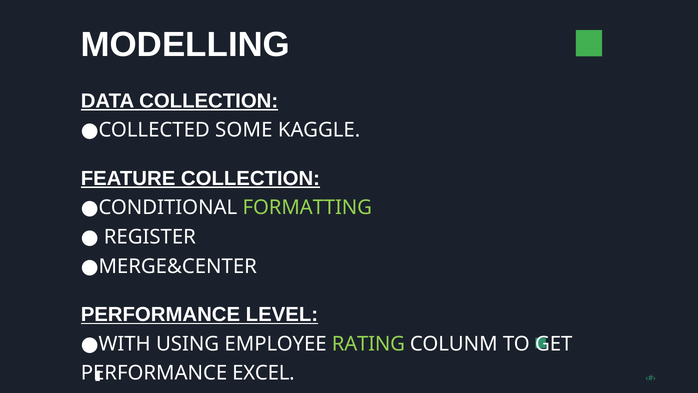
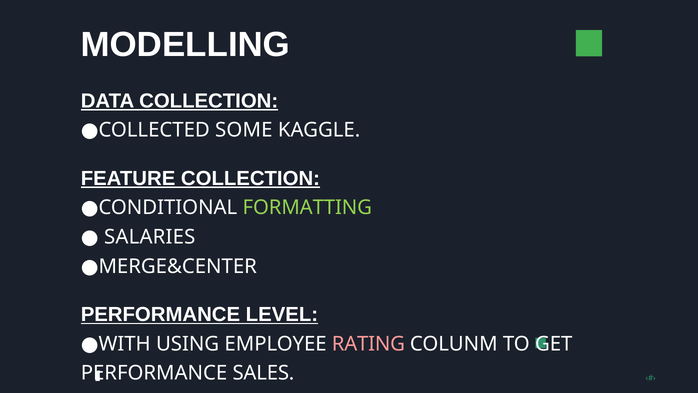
REGISTER: REGISTER -> SALARIES
RATING colour: light green -> pink
EXCEL: EXCEL -> SALES
